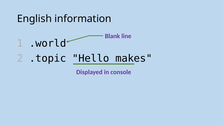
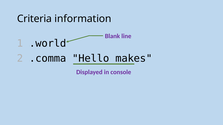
English: English -> Criteria
.topic: .topic -> .comma
